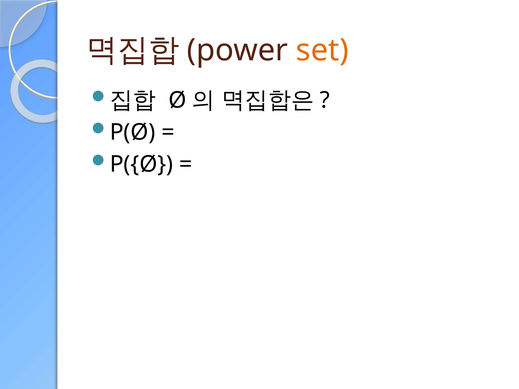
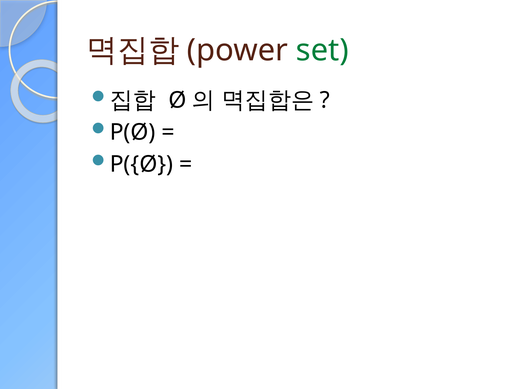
set colour: orange -> green
